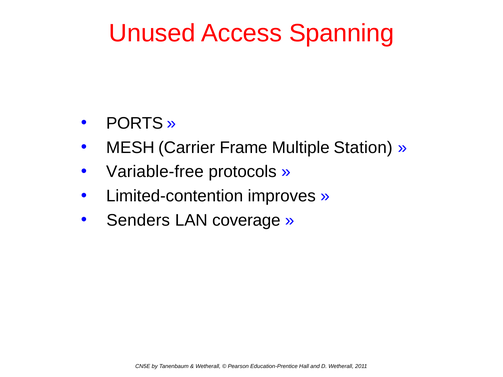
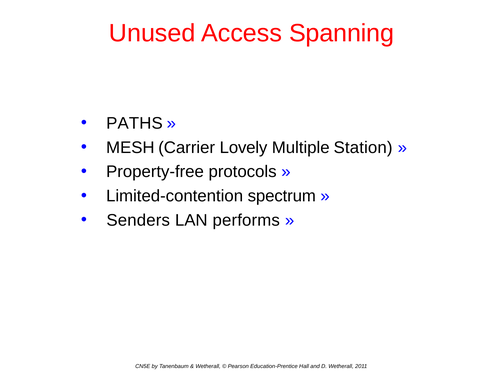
PORTS: PORTS -> PATHS
Frame: Frame -> Lovely
Variable-free: Variable-free -> Property-free
improves: improves -> spectrum
coverage: coverage -> performs
